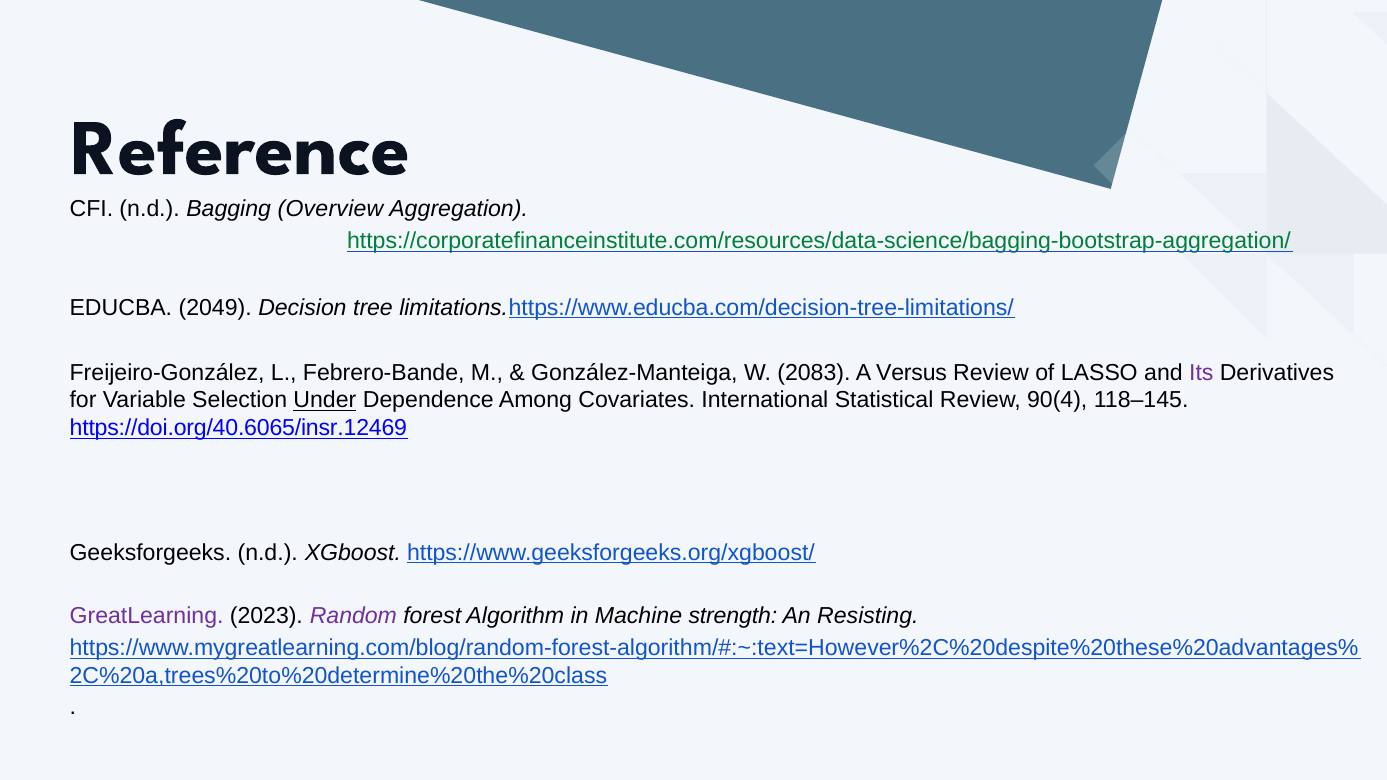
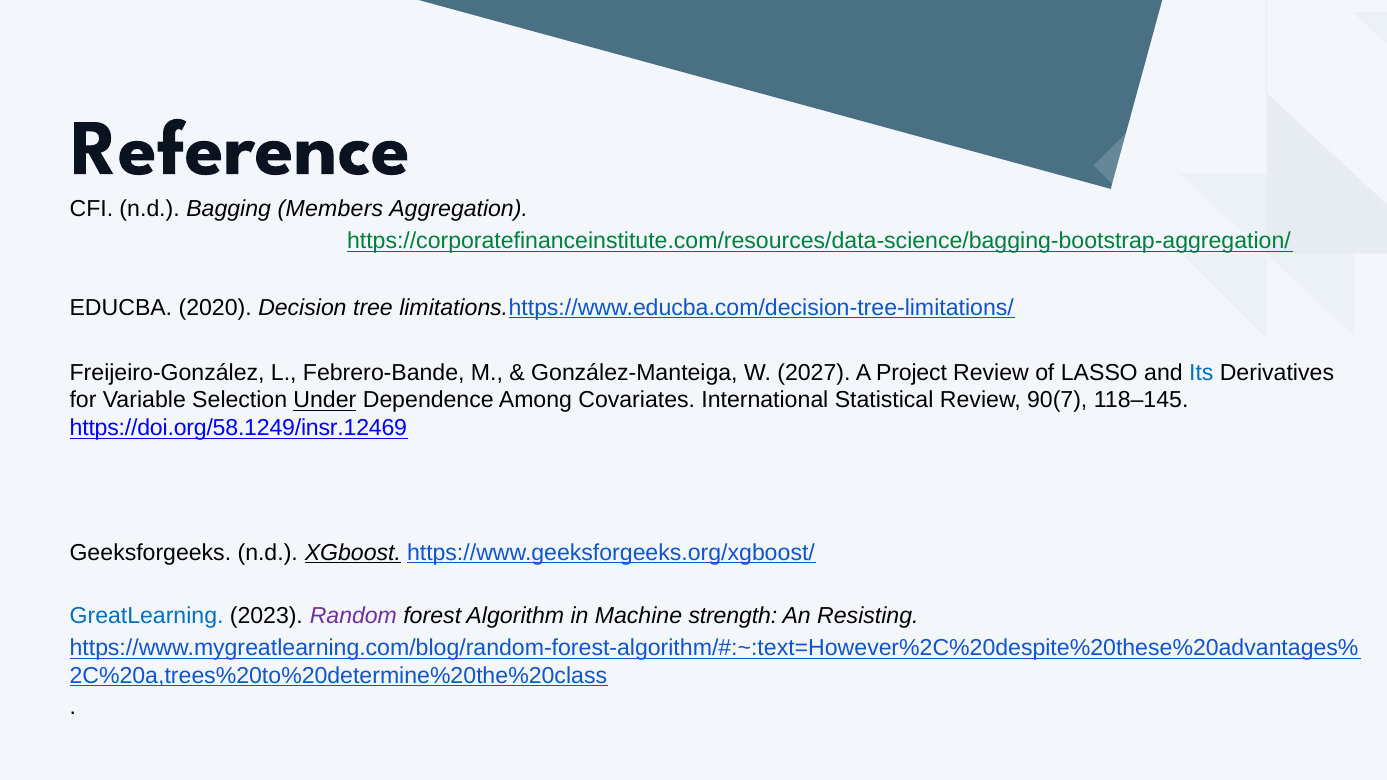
Bagging Overview: Overview -> Members
2049: 2049 -> 2020
2083: 2083 -> 2027
Versus: Versus -> Project
Its colour: purple -> blue
90(4: 90(4 -> 90(7
https://doi.org/40.6065/insr.12469: https://doi.org/40.6065/insr.12469 -> https://doi.org/58.1249/insr.12469
XGboost underline: none -> present
GreatLearning colour: purple -> blue
